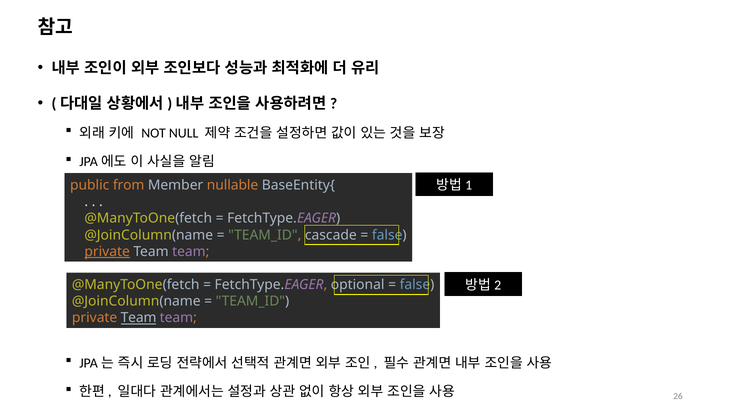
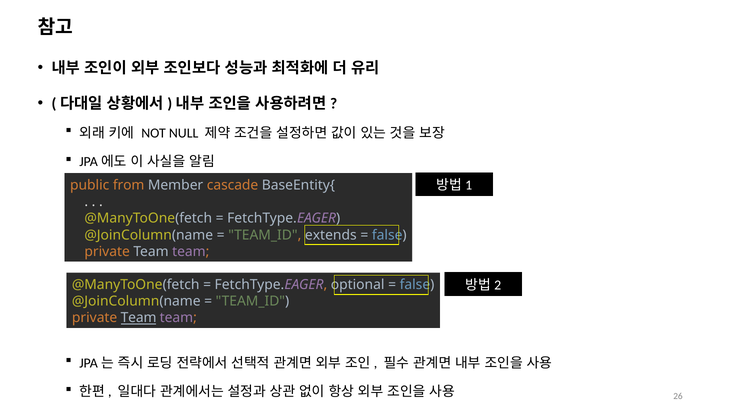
nullable: nullable -> cascade
cascade: cascade -> extends
private at (107, 252) underline: present -> none
